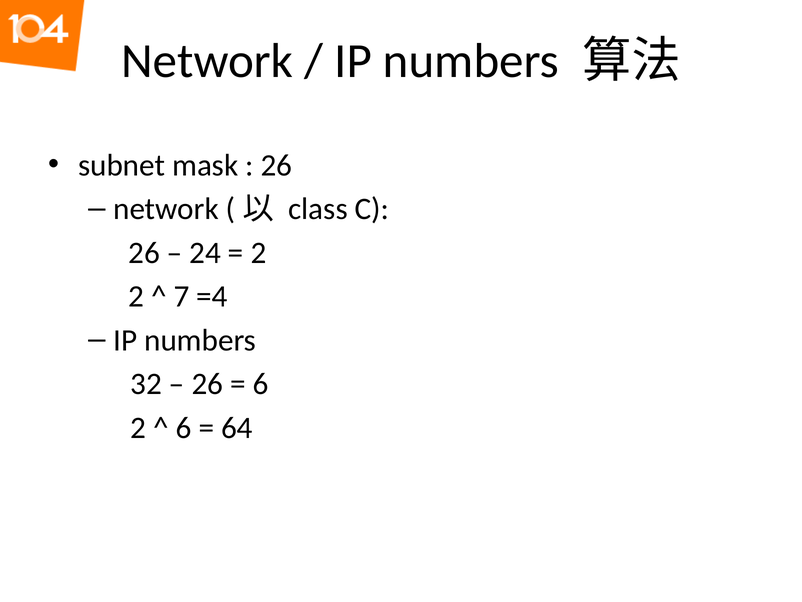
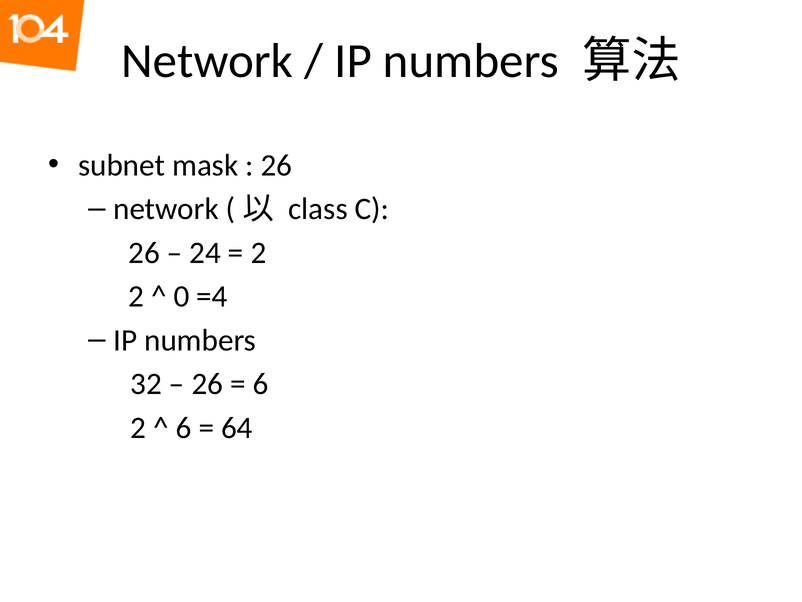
7: 7 -> 0
